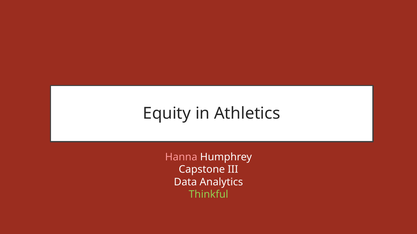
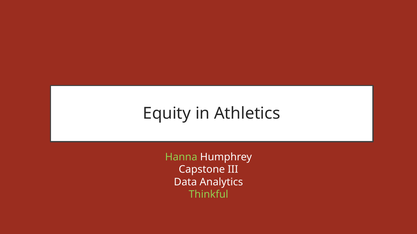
Hanna colour: pink -> light green
